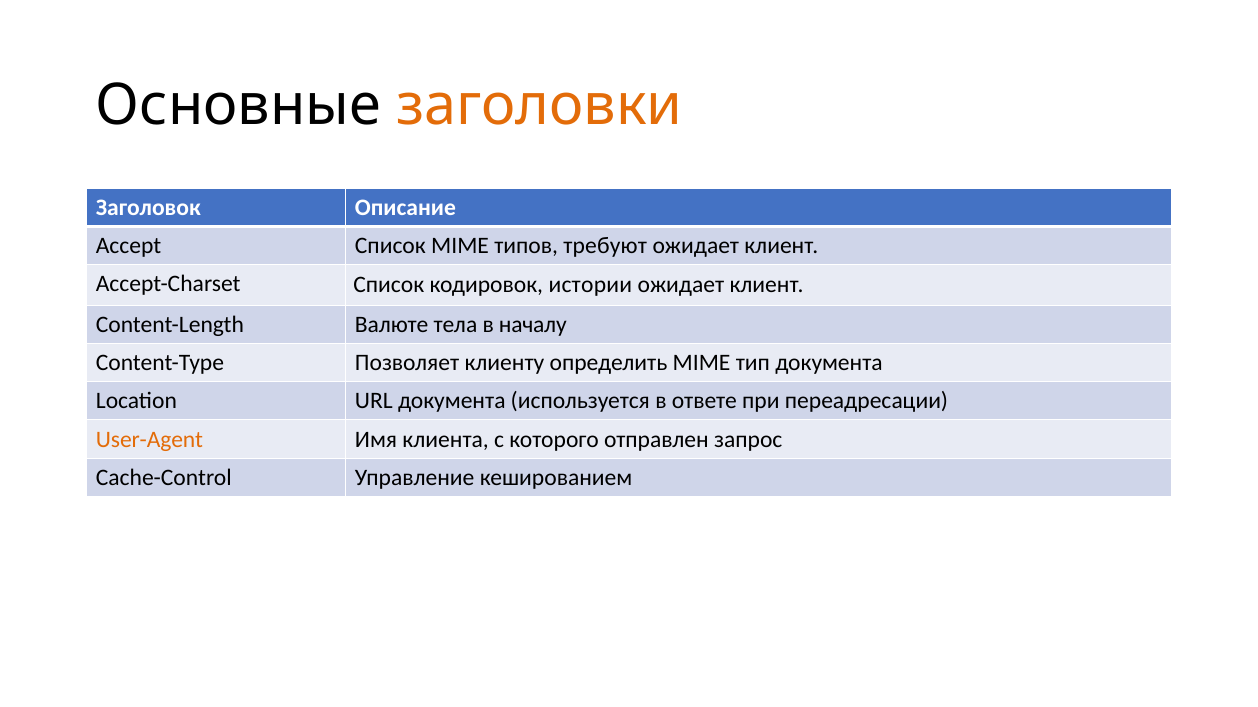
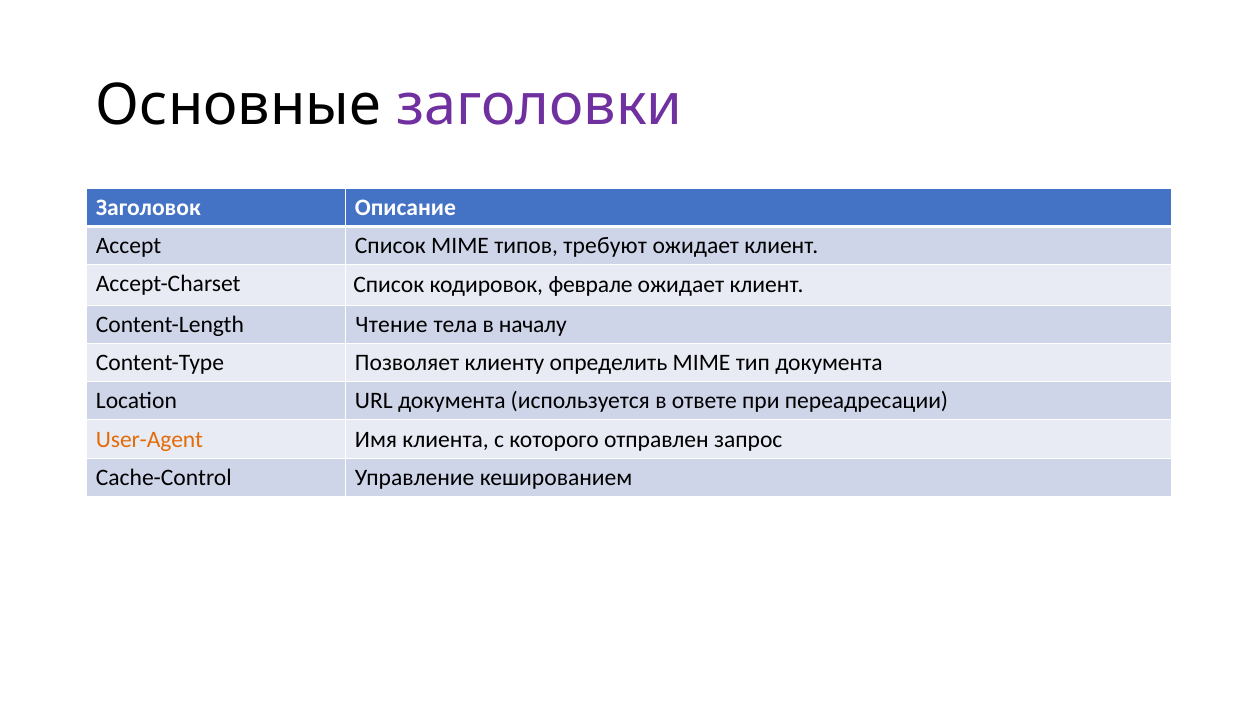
заголовки colour: orange -> purple
истории: истории -> феврале
Валюте: Валюте -> Чтение
